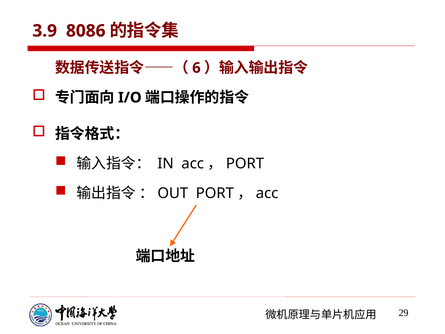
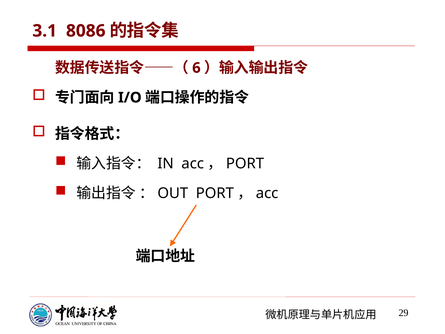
3.9: 3.9 -> 3.1
